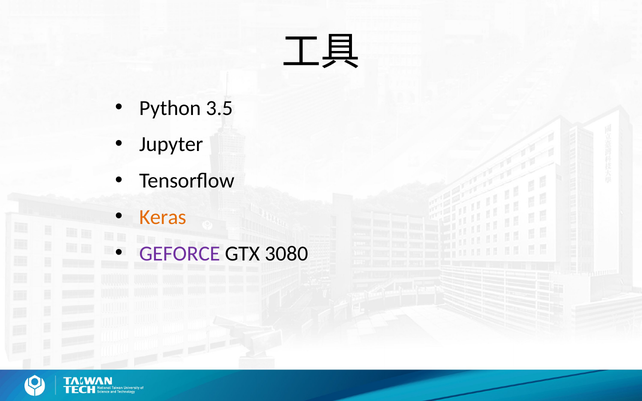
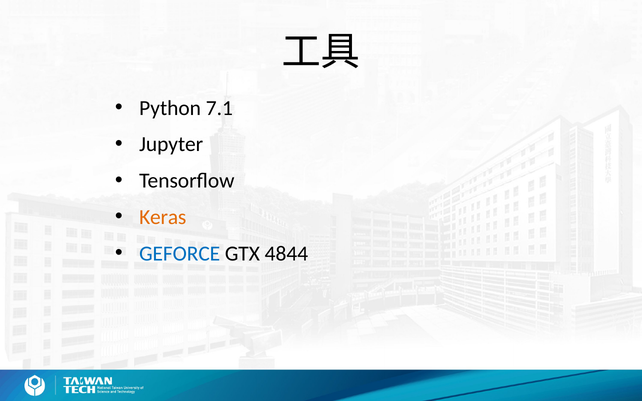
3.5: 3.5 -> 7.1
GEFORCE colour: purple -> blue
3080: 3080 -> 4844
